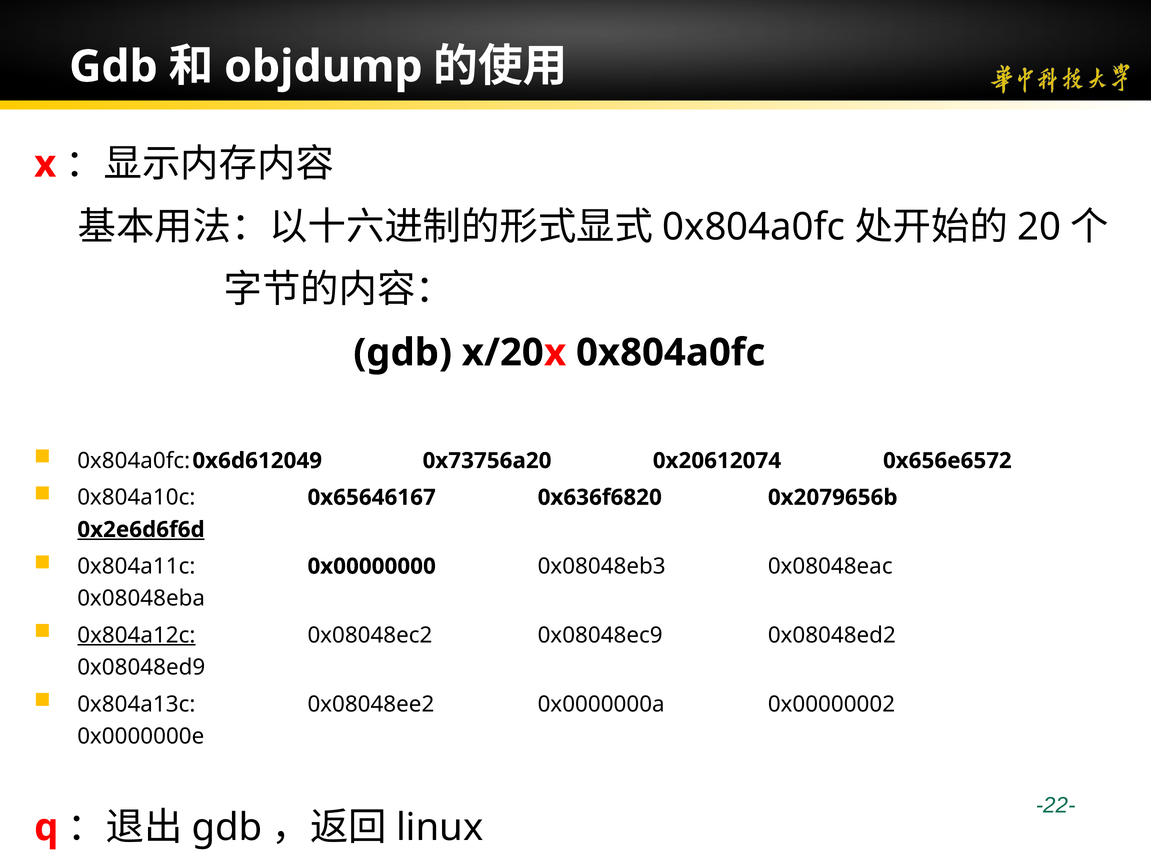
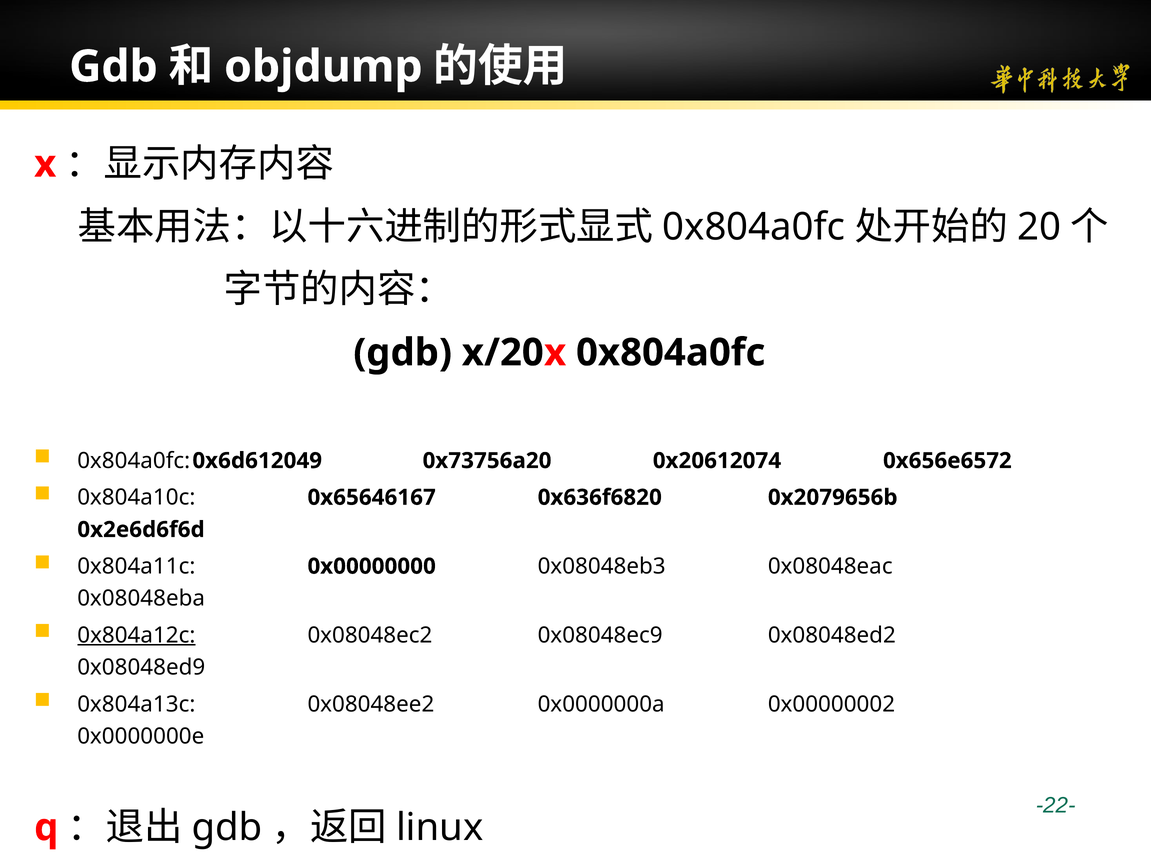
0x2e6d6f6d underline: present -> none
